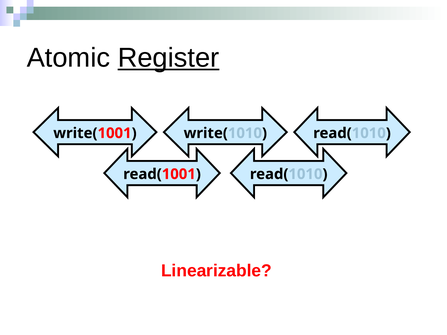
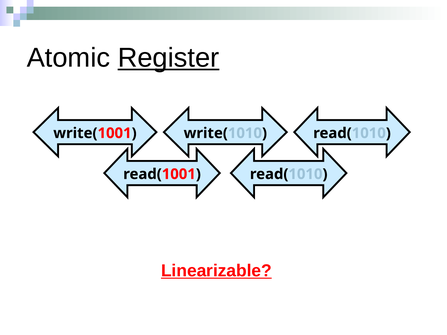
Linearizable underline: none -> present
